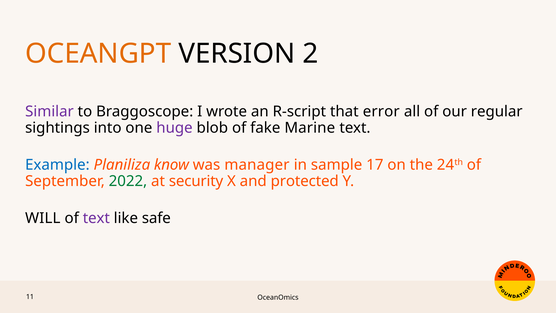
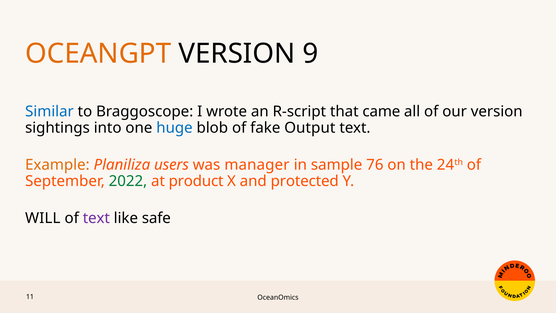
2: 2 -> 9
Similar colour: purple -> blue
error: error -> came
our regular: regular -> version
huge colour: purple -> blue
Marine: Marine -> Output
Example colour: blue -> orange
know: know -> users
17: 17 -> 76
security: security -> product
